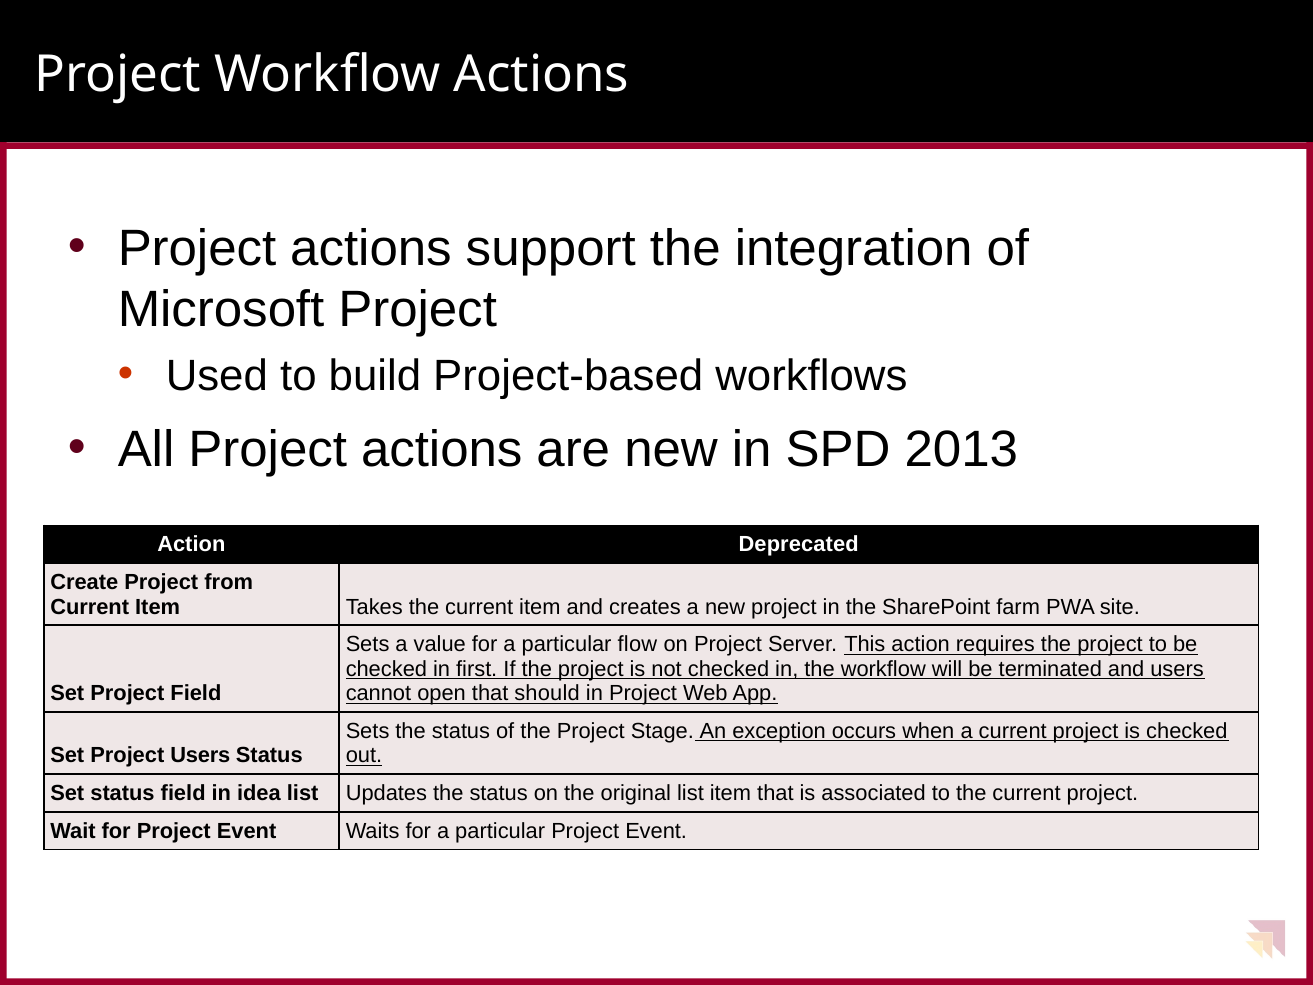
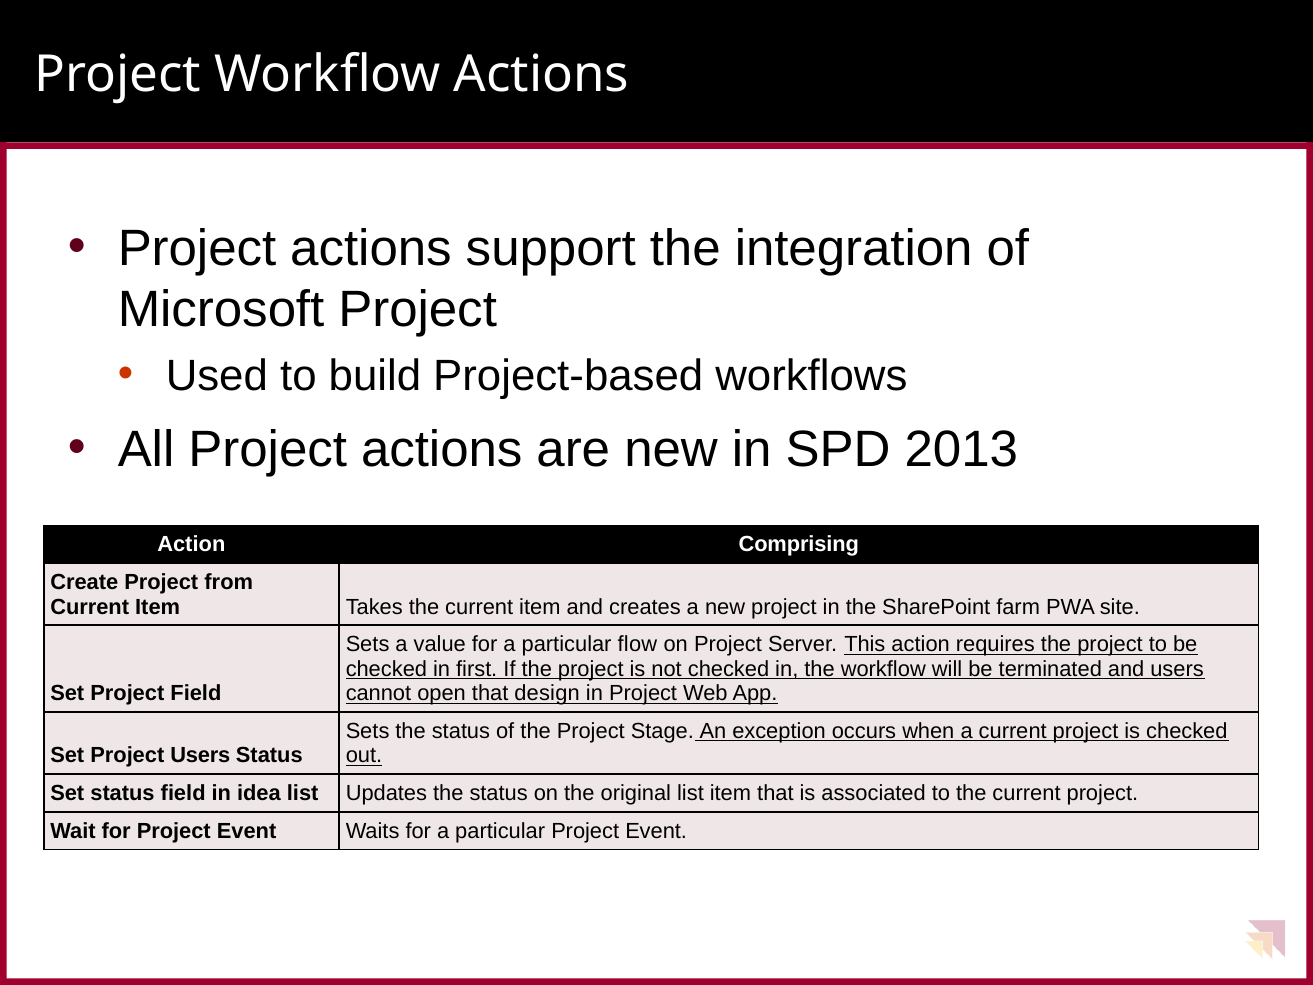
Deprecated: Deprecated -> Comprising
should: should -> design
